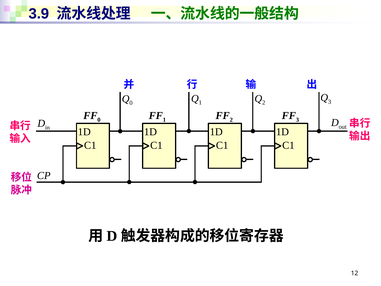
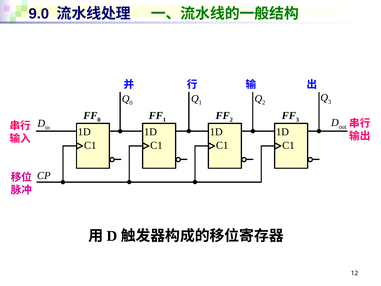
3.9: 3.9 -> 9.0
